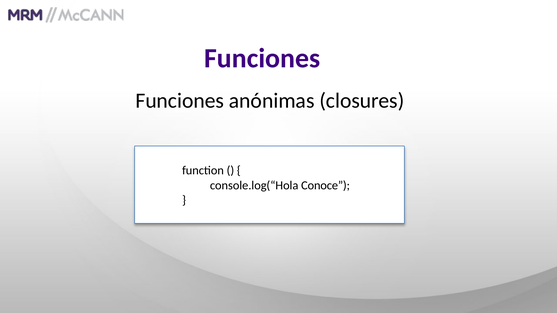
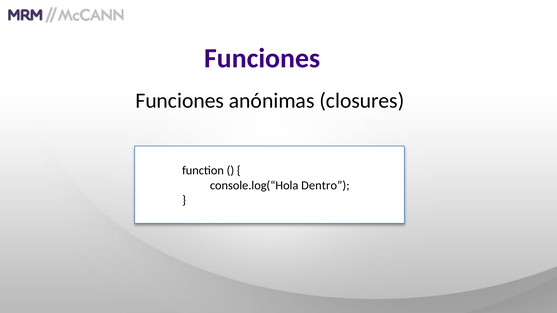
Conoce: Conoce -> Dentro
